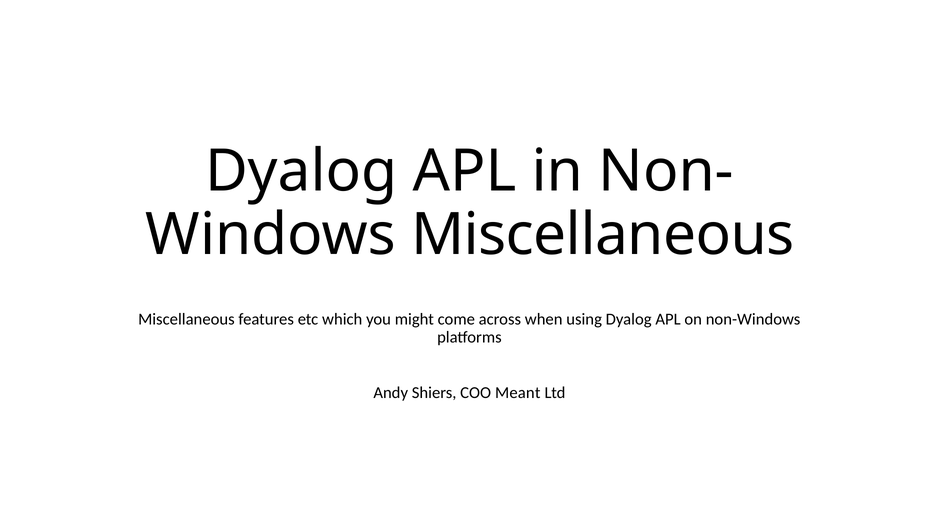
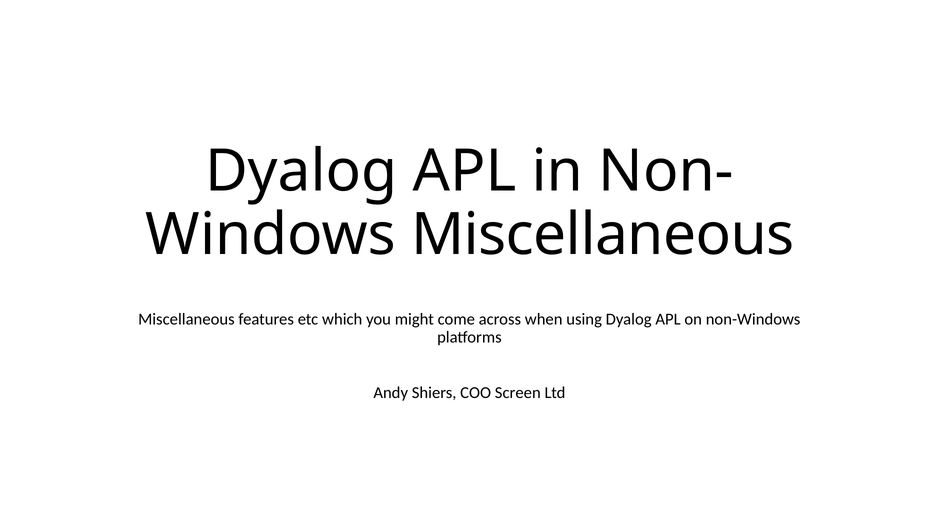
Meant: Meant -> Screen
